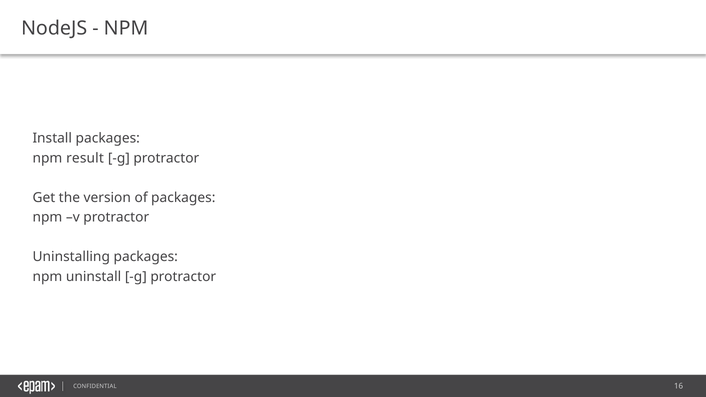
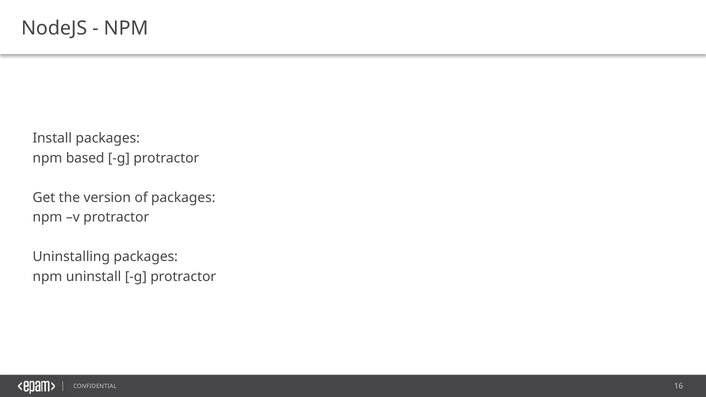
result: result -> based
